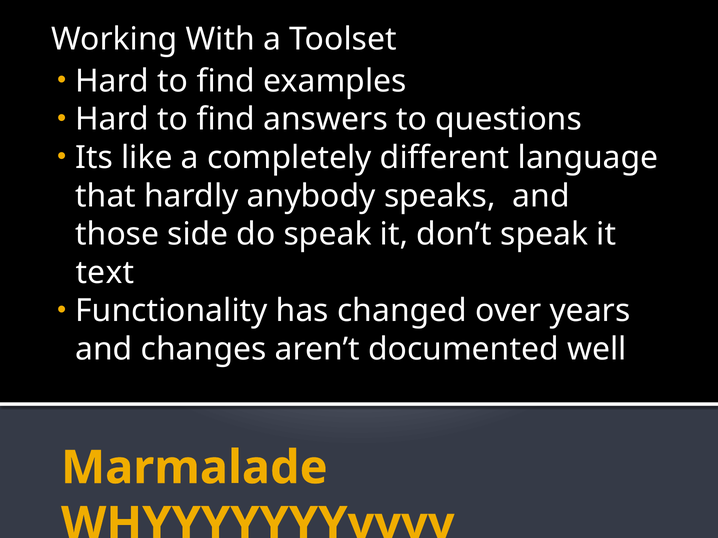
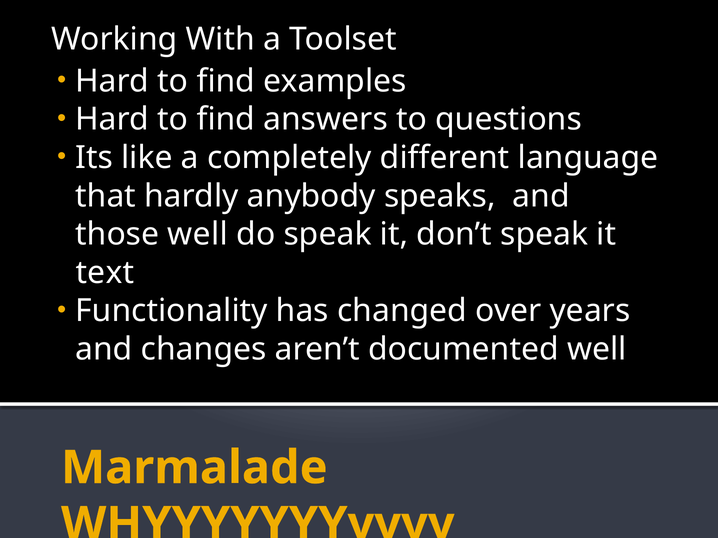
those side: side -> well
